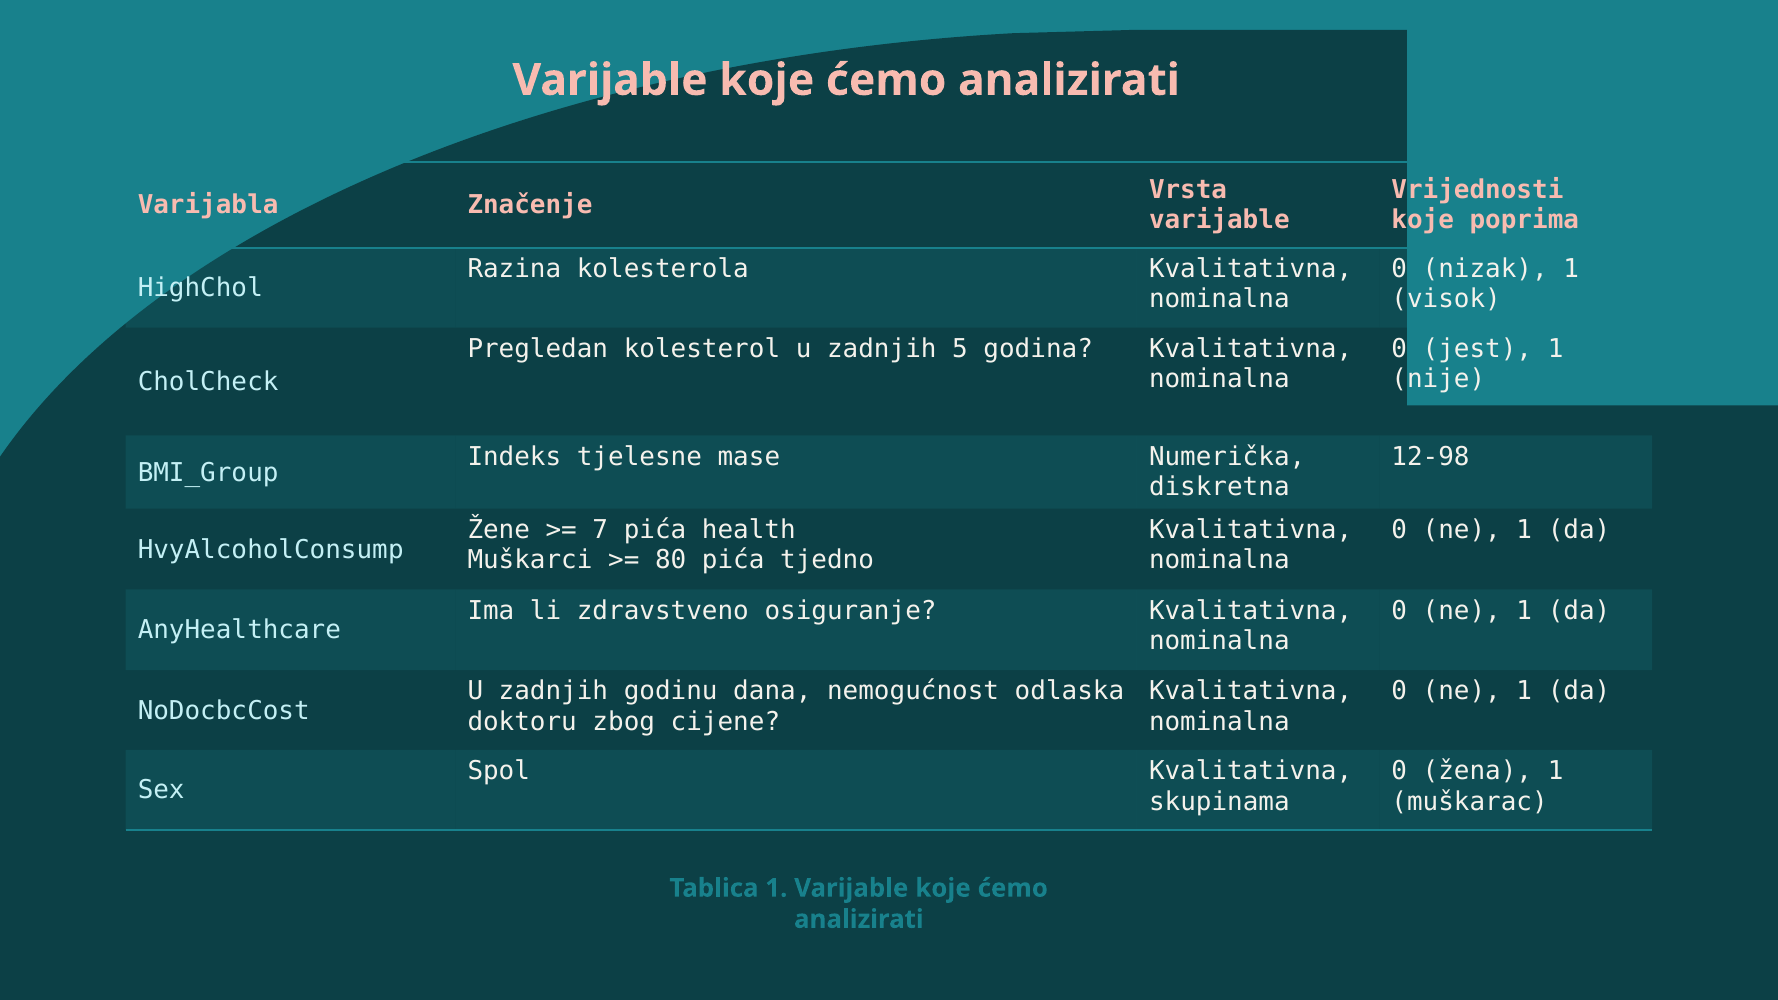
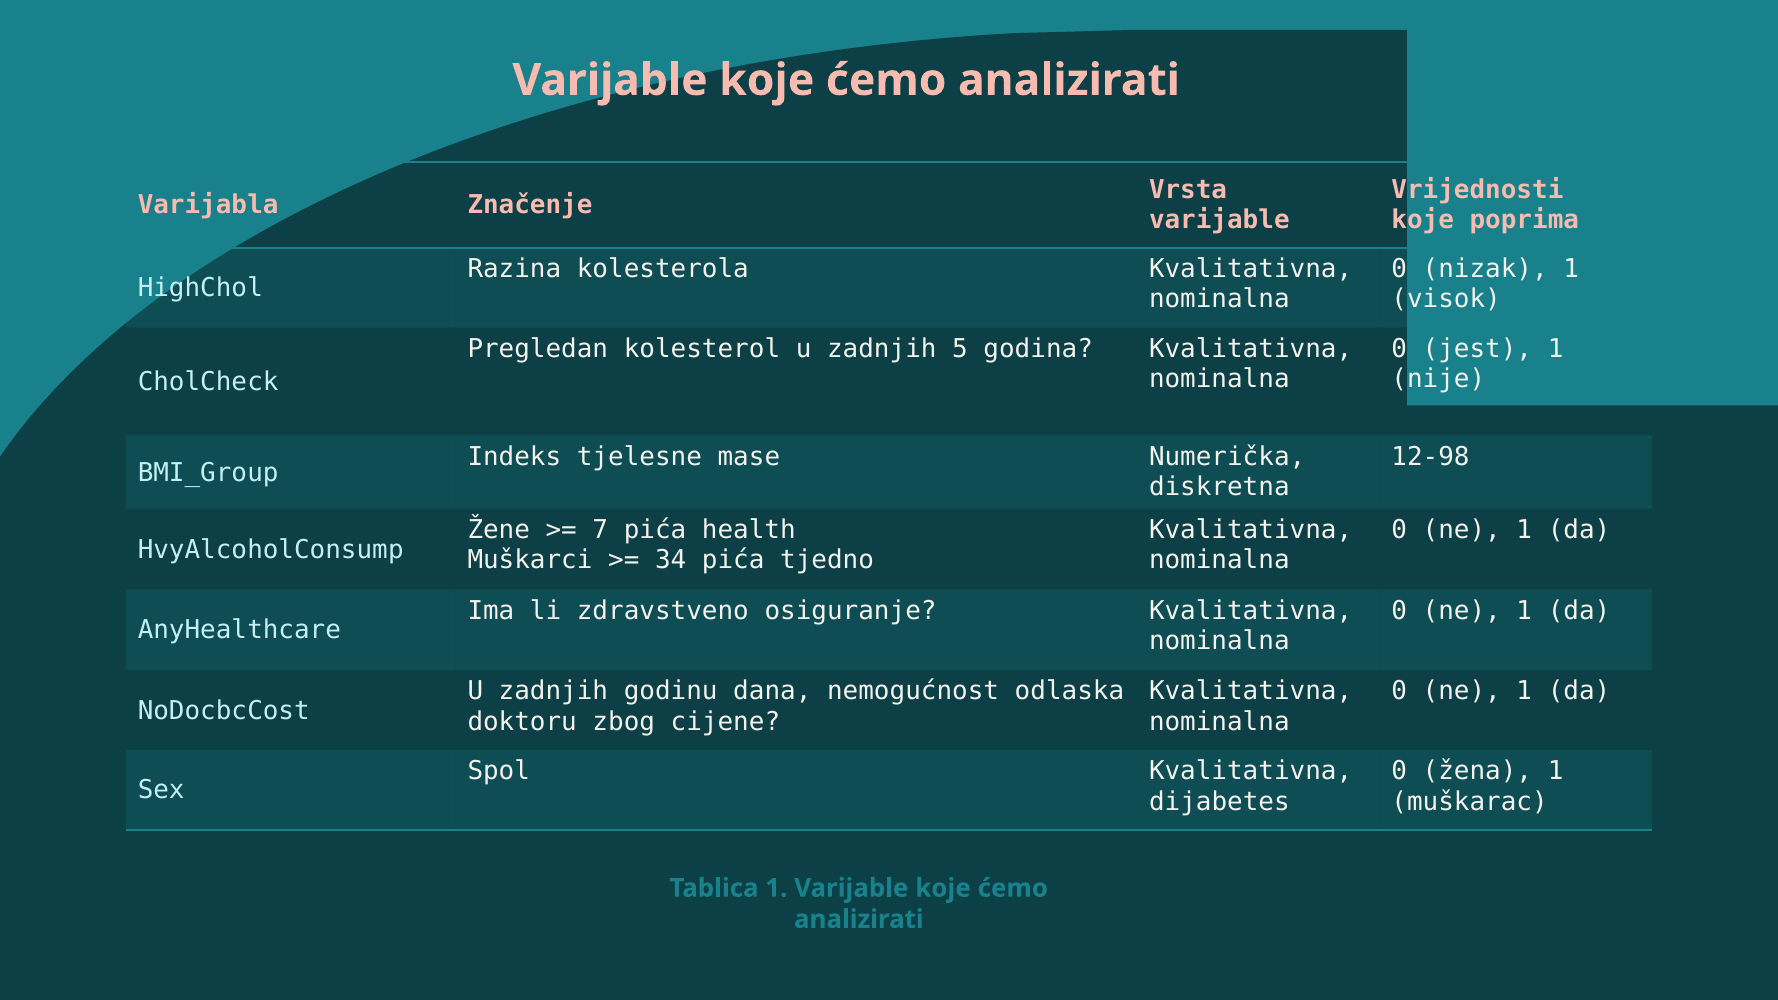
80: 80 -> 34
skupinama: skupinama -> dijabetes
